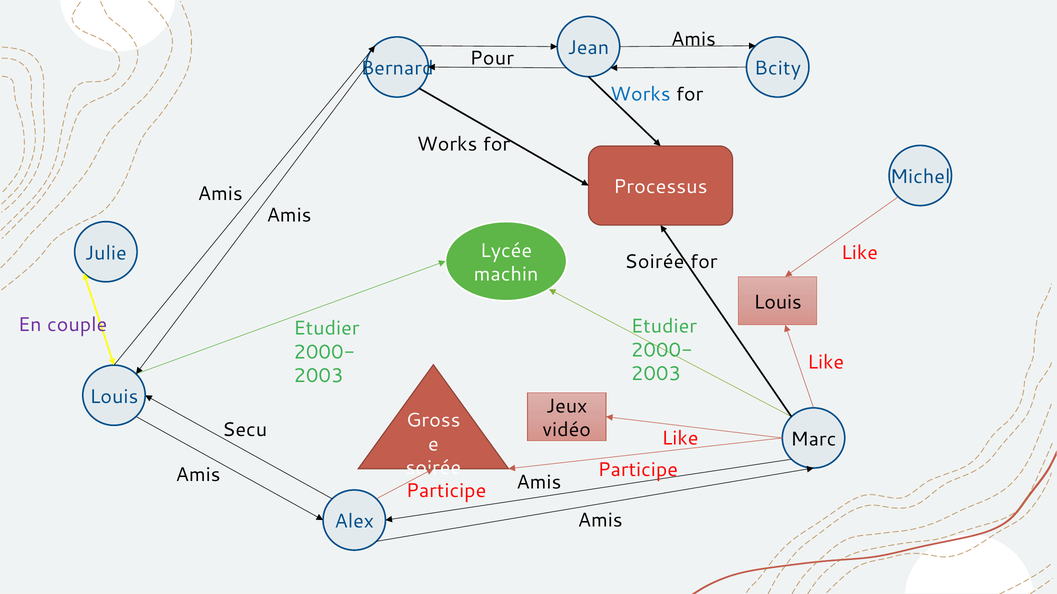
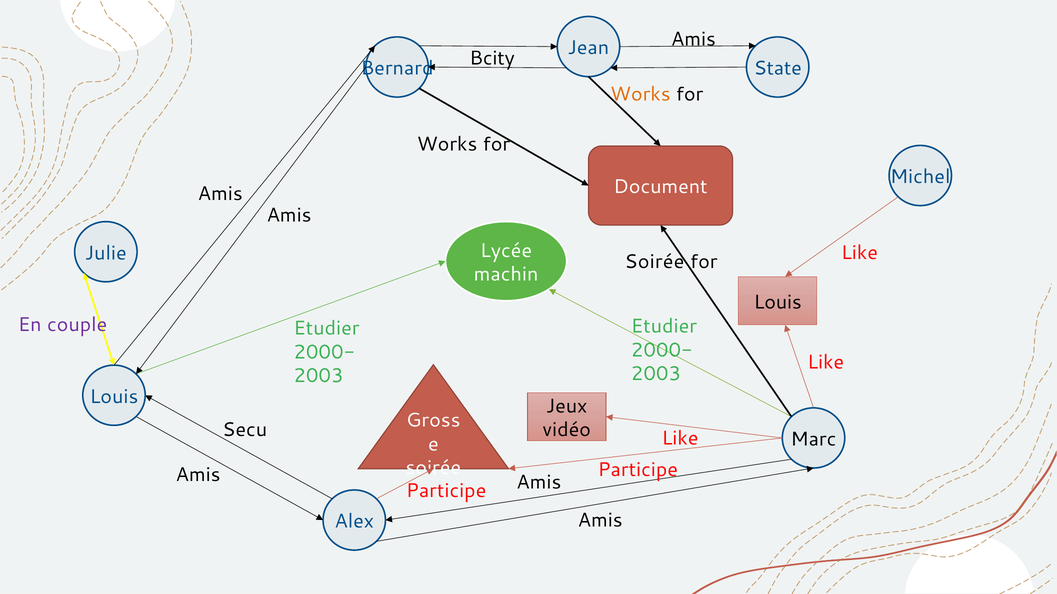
Pour: Pour -> Bcity
Bcity: Bcity -> State
Works at (640, 94) colour: blue -> orange
Processus: Processus -> Document
